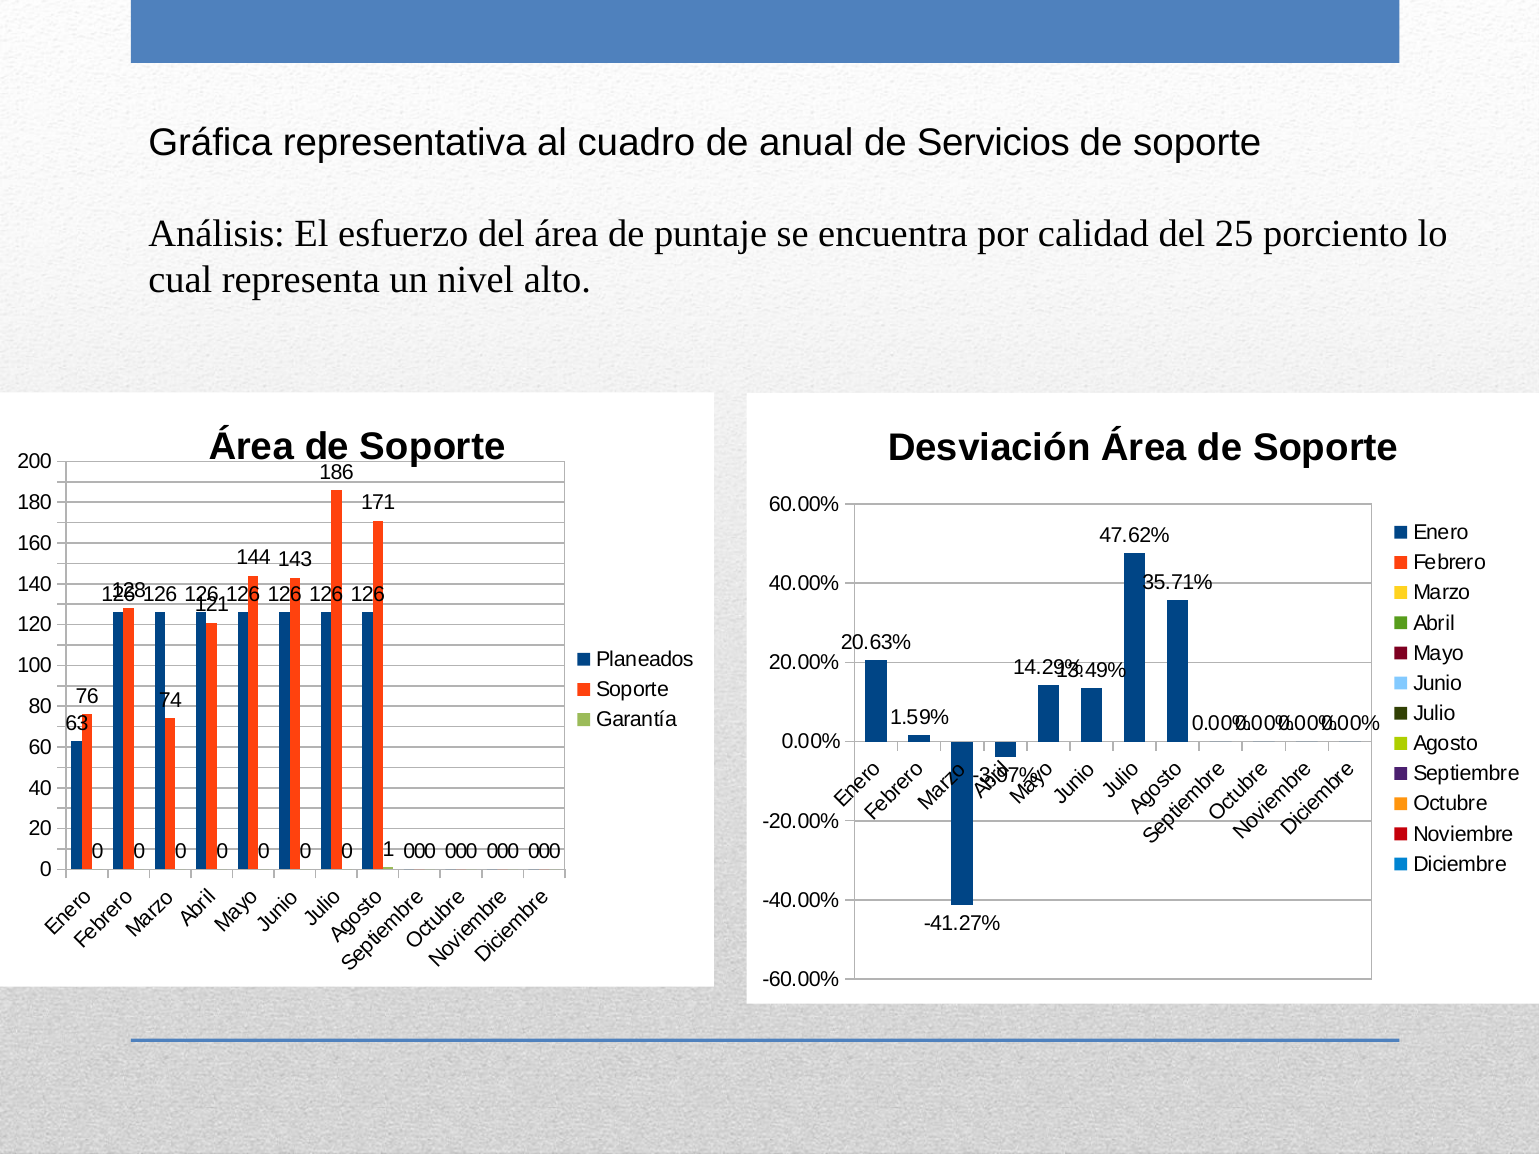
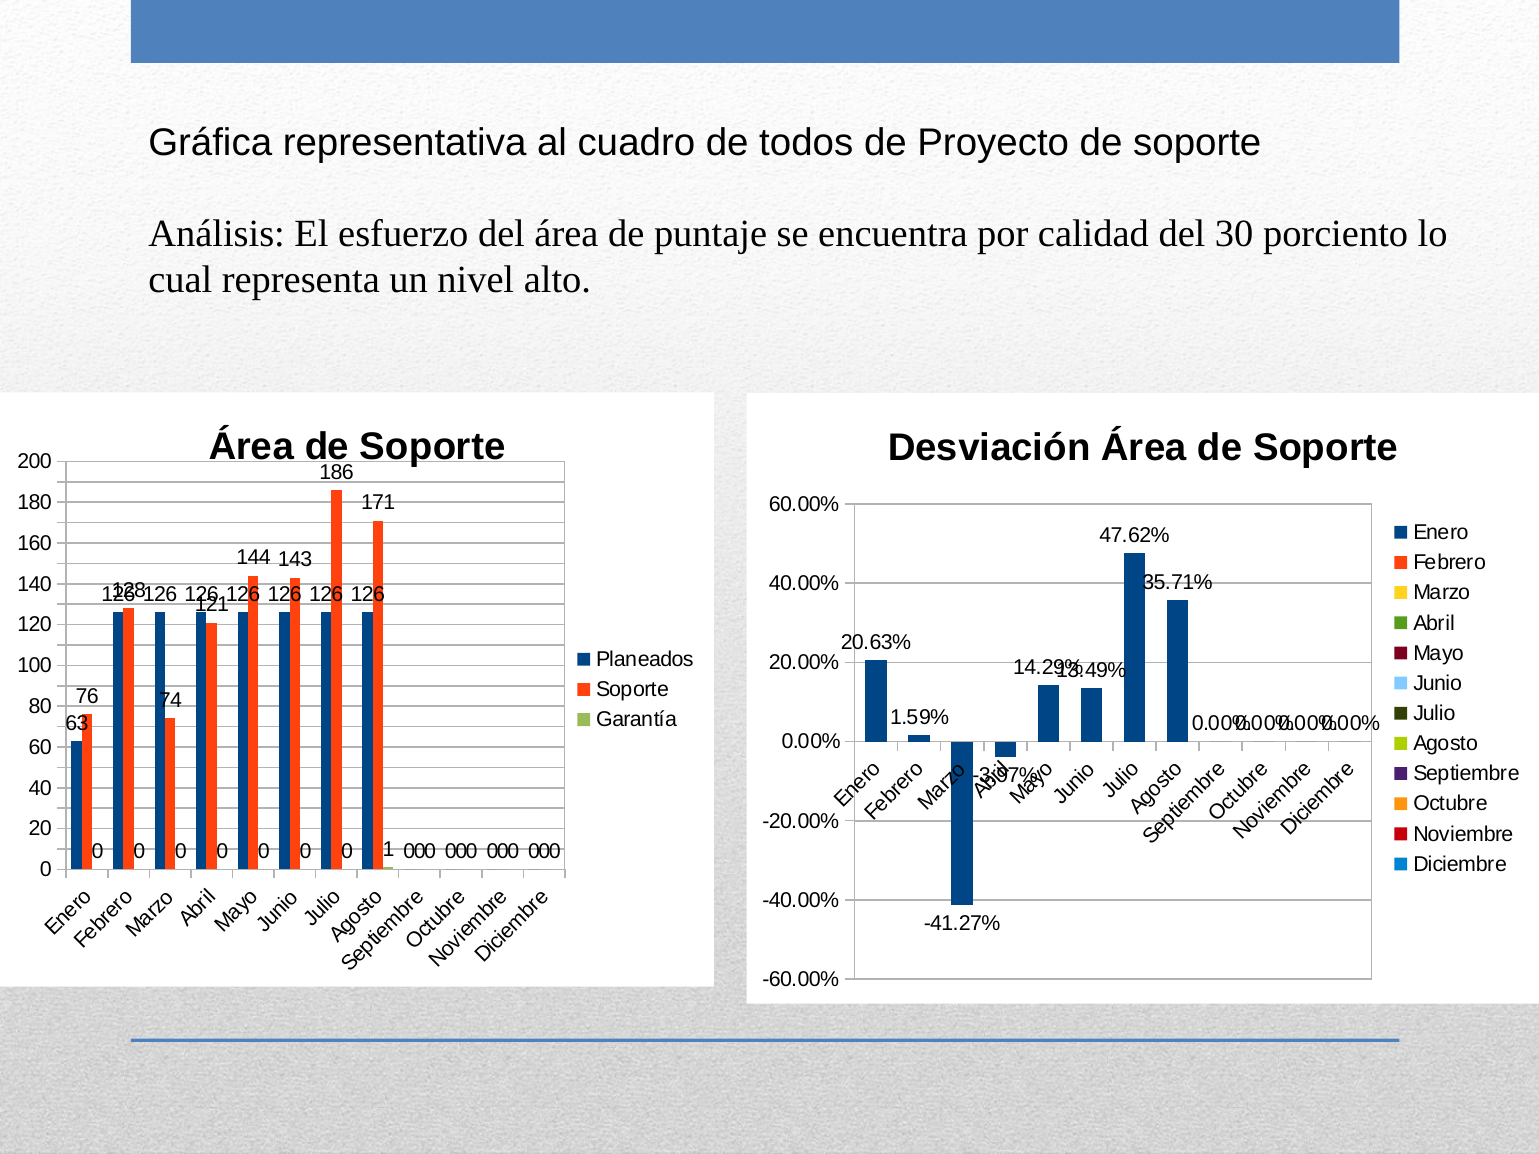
anual: anual -> todos
Servicios: Servicios -> Proyecto
25: 25 -> 30
